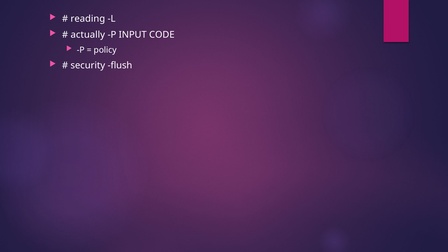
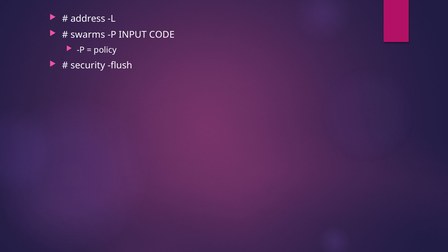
reading: reading -> address
actually: actually -> swarms
